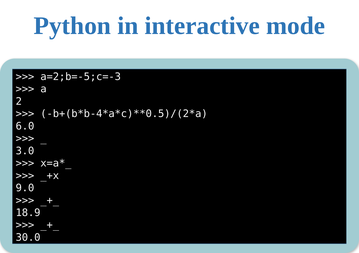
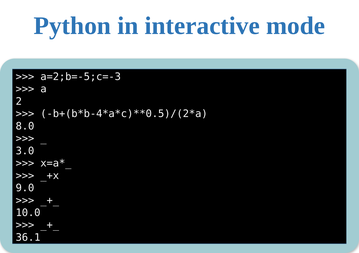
6.0: 6.0 -> 8.0
18.9: 18.9 -> 10.0
30.0: 30.0 -> 36.1
